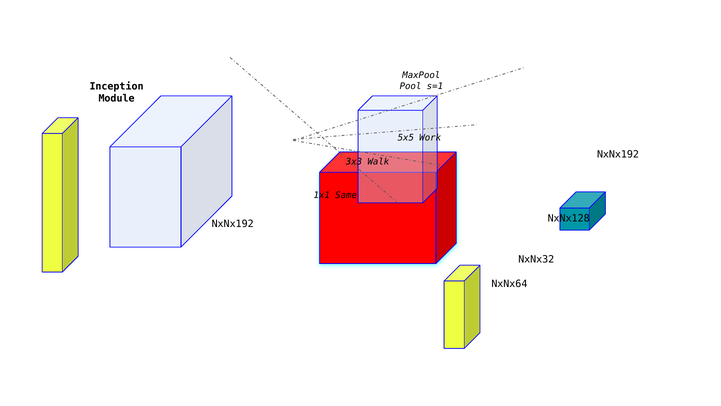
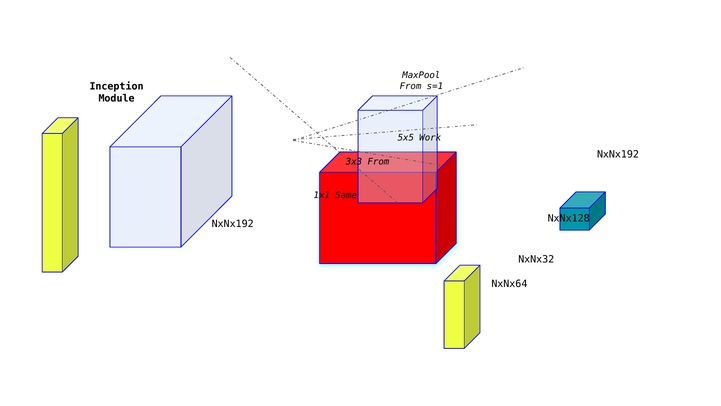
Pool at (410, 86): Pool -> From
3x3 Walk: Walk -> From
